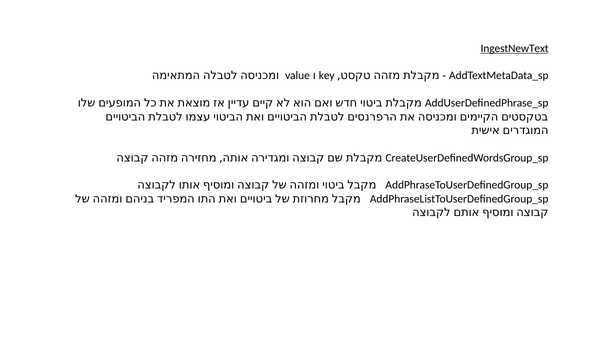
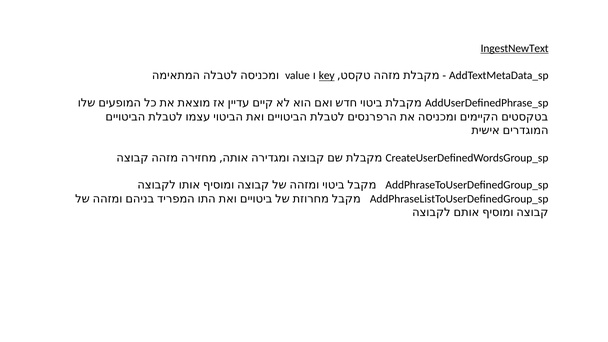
key underline: none -> present
